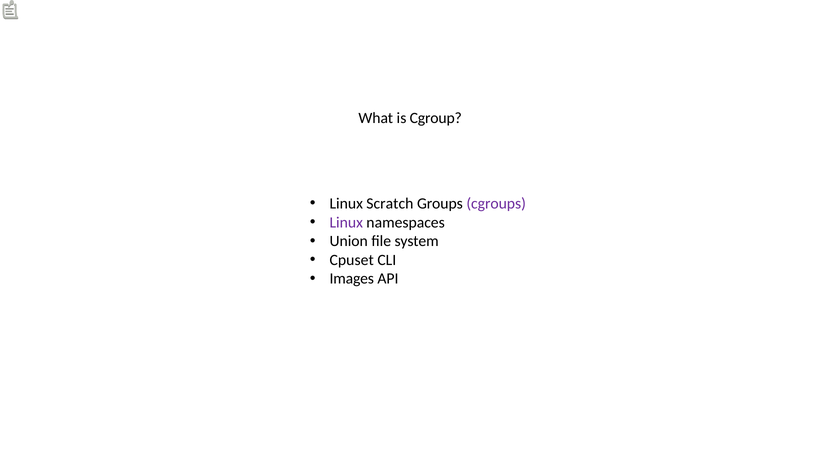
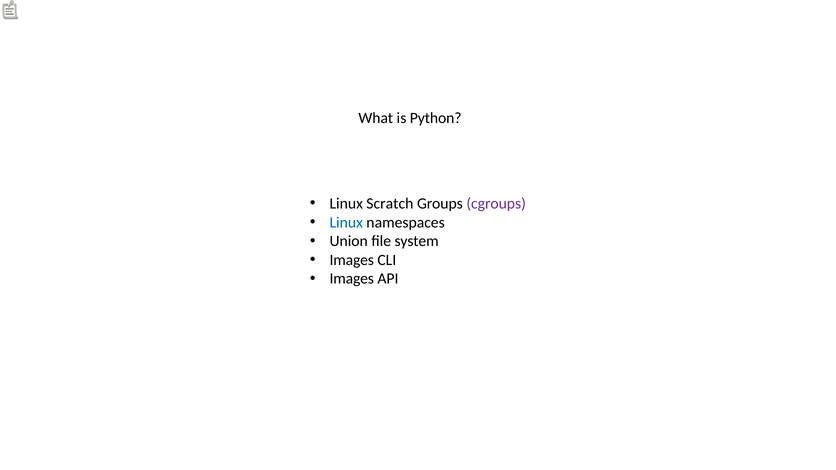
Cgroup: Cgroup -> Python
Linux at (346, 223) colour: purple -> blue
Cpuset at (352, 260): Cpuset -> Images
